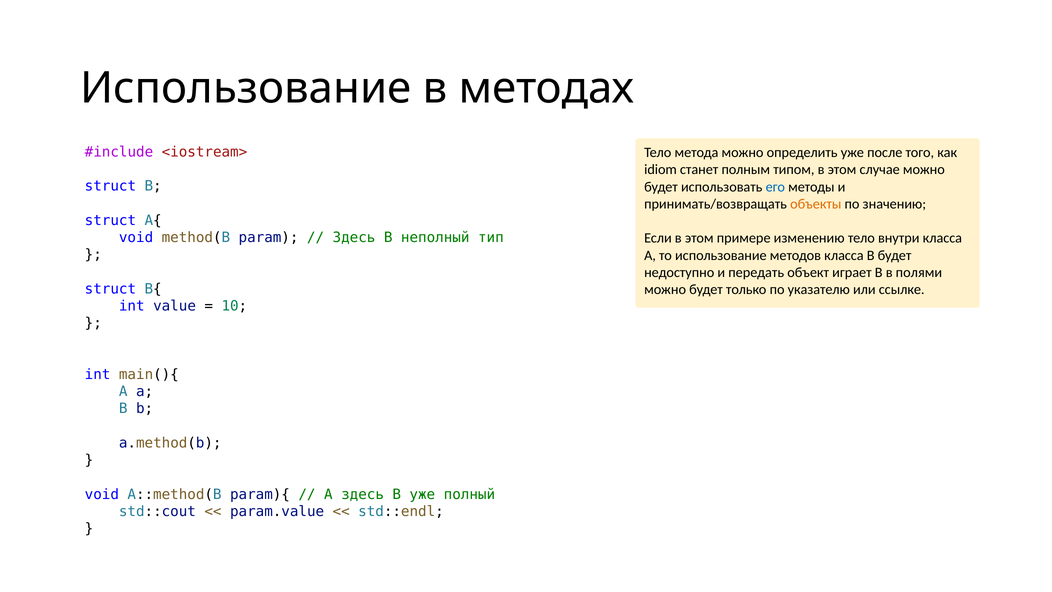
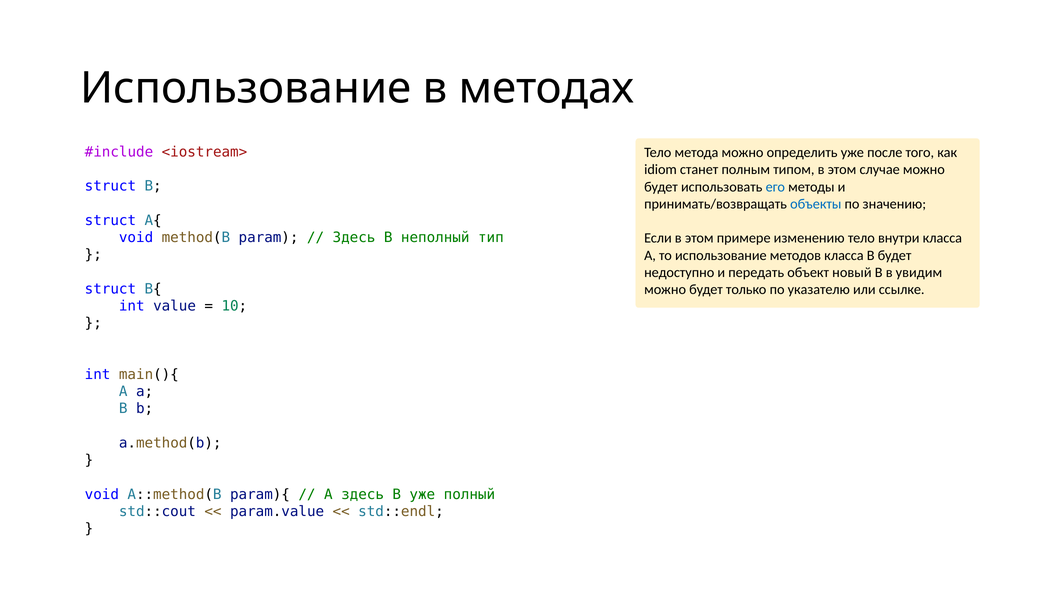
объекты colour: orange -> blue
играет: играет -> новый
полями: полями -> увидим
